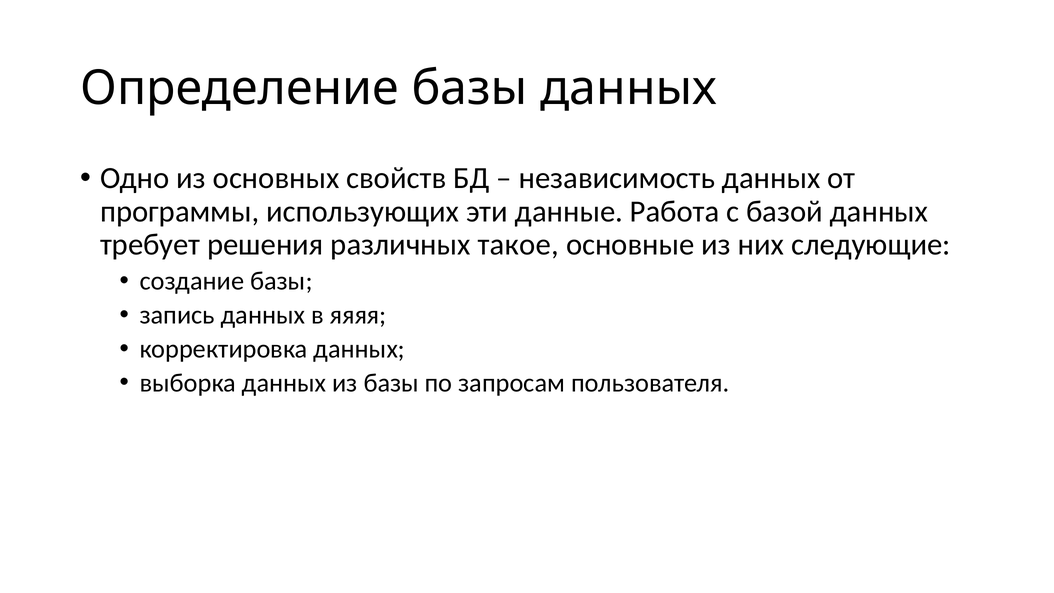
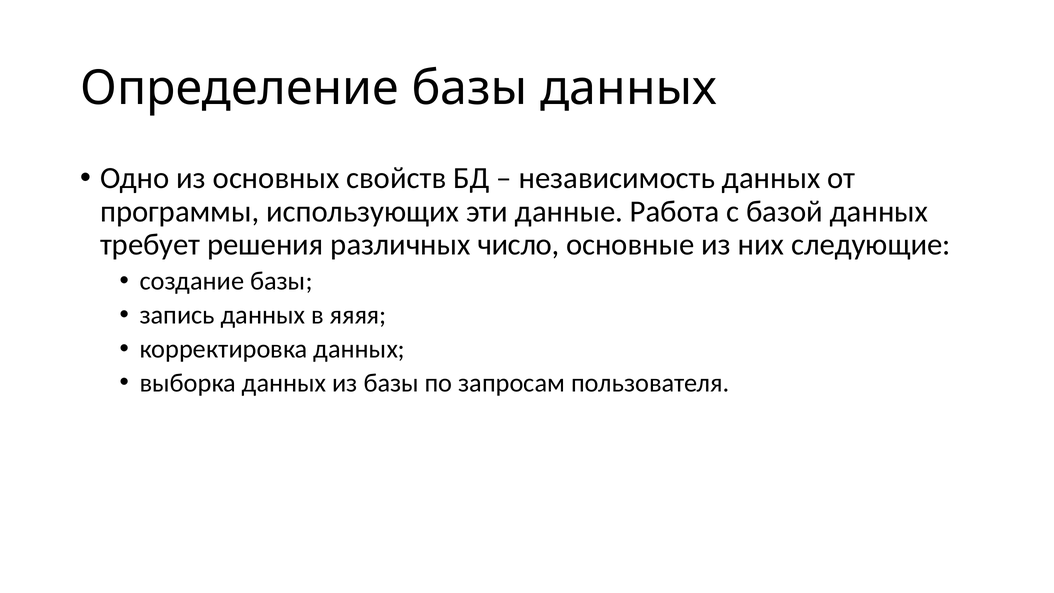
такое: такое -> число
